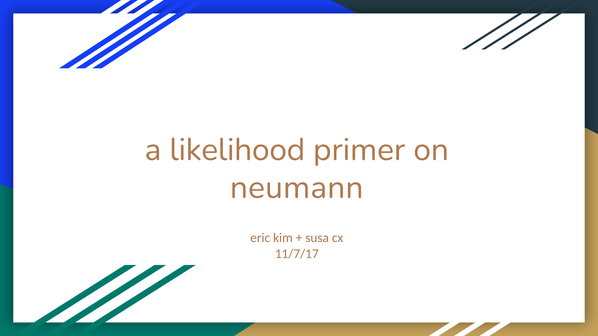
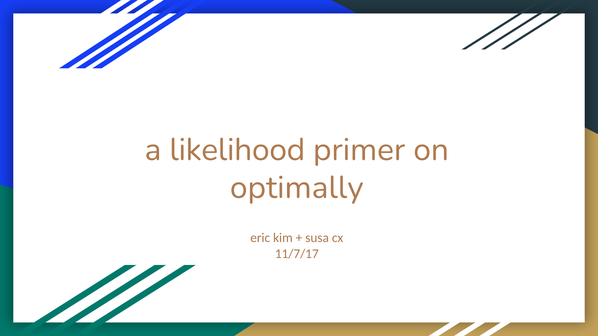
neumann: neumann -> optimally
